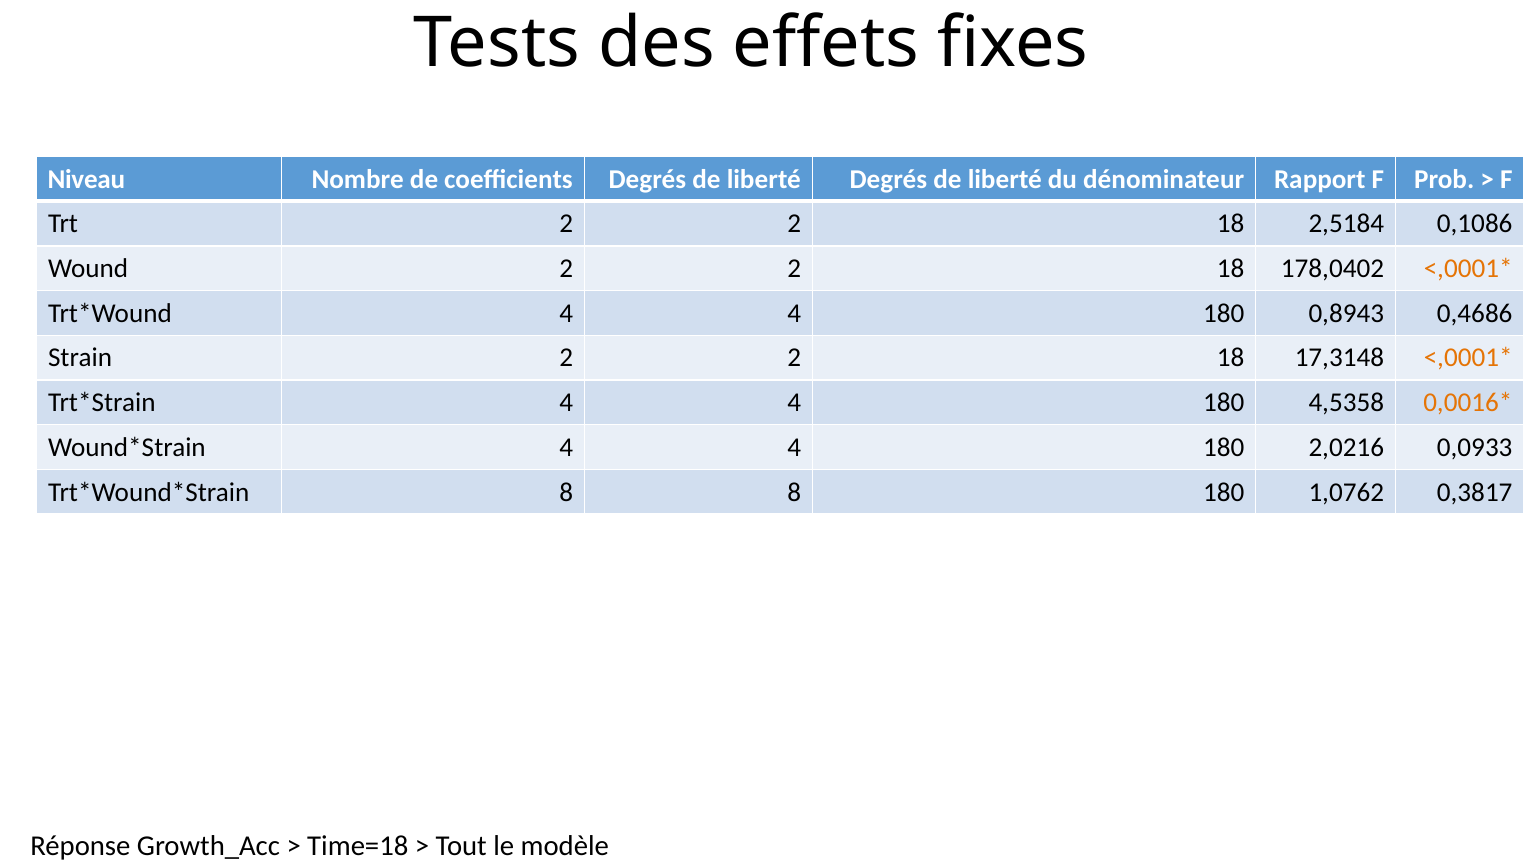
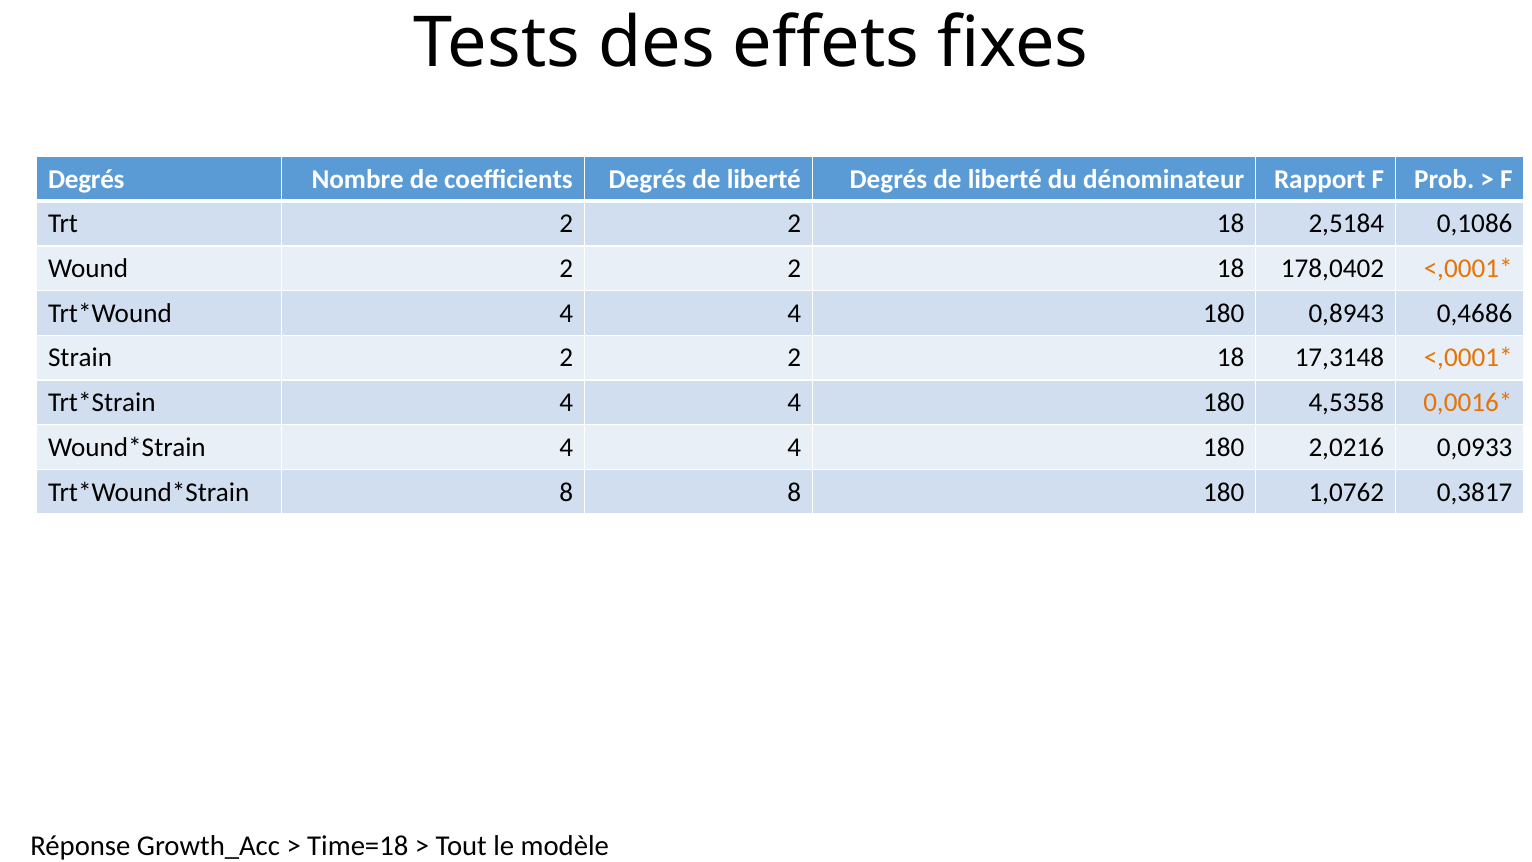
Niveau at (86, 179): Niveau -> Degrés
